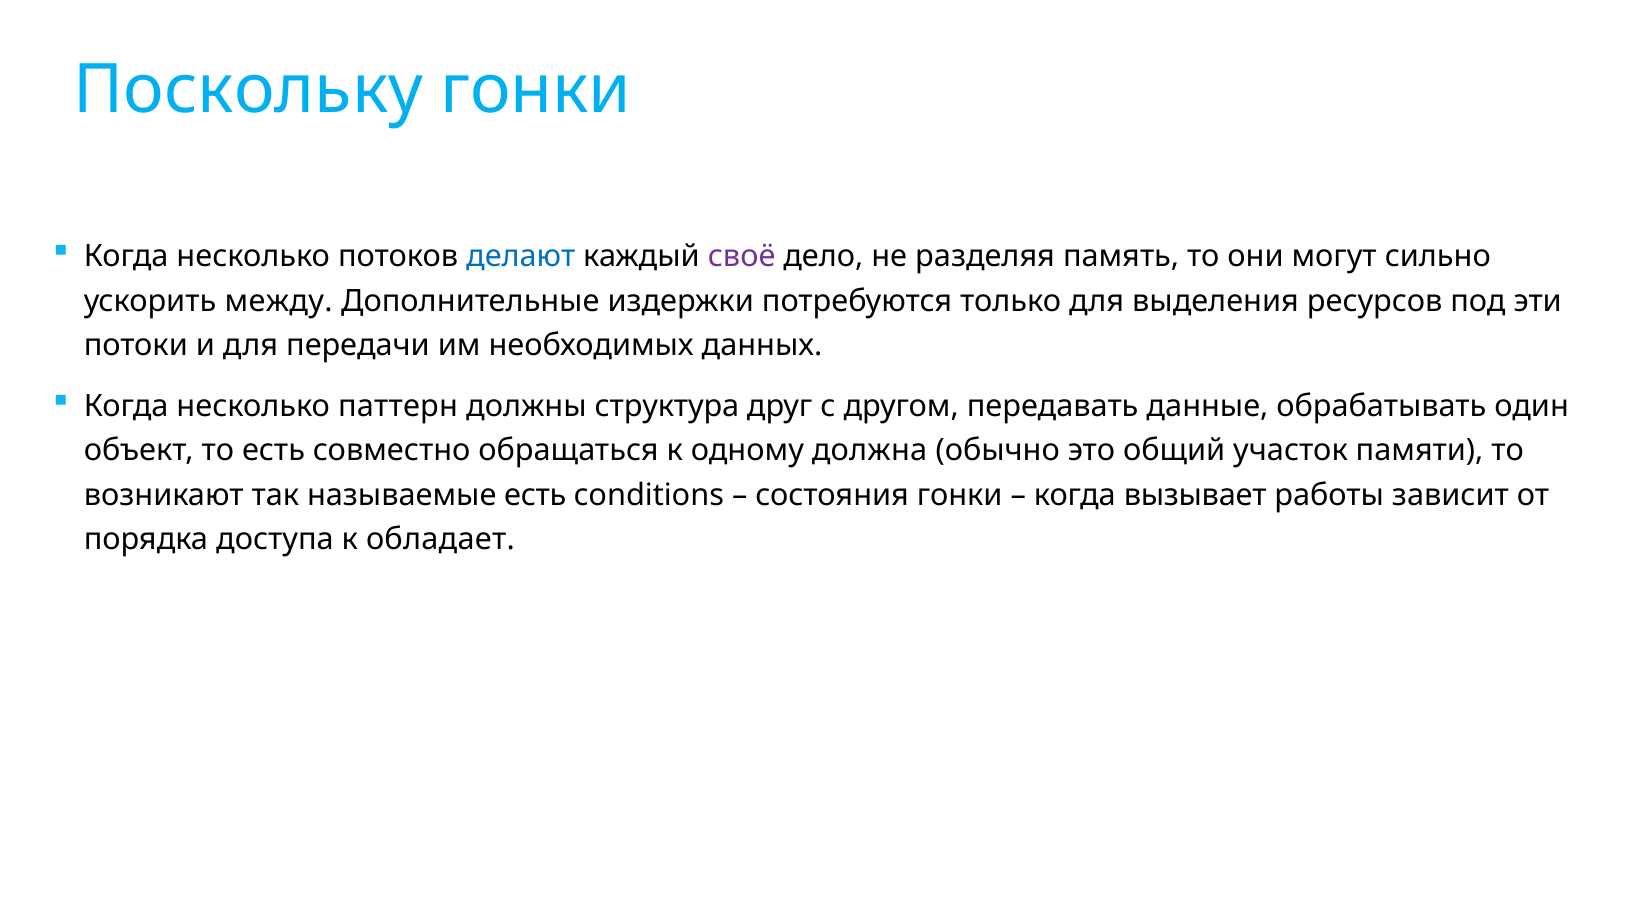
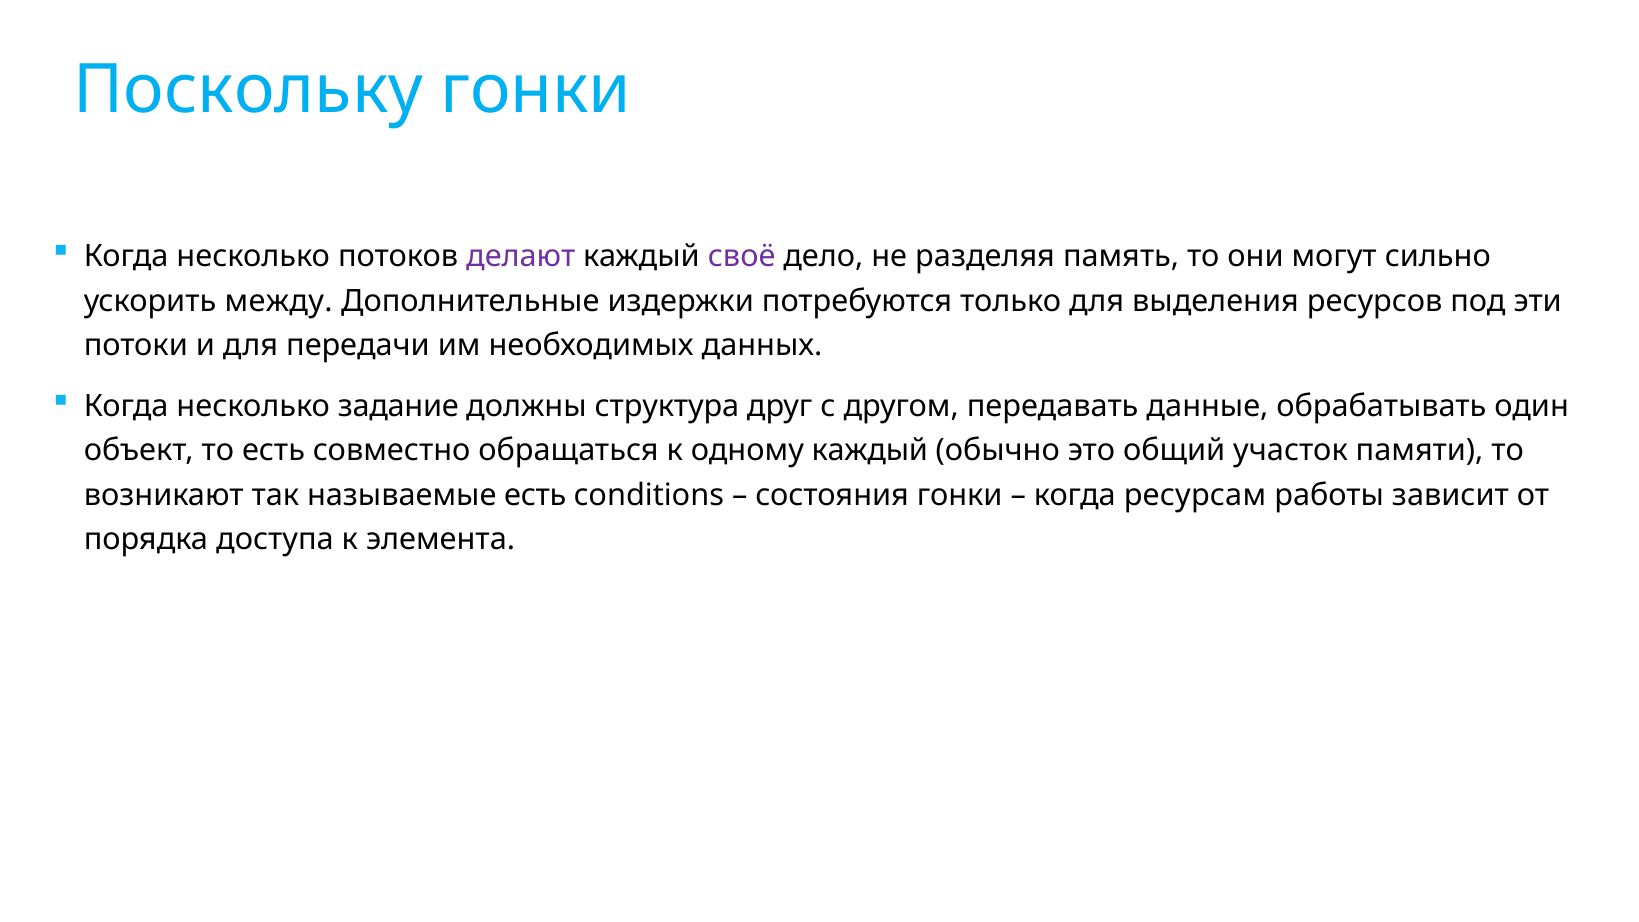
делают colour: blue -> purple
паттерн: паттерн -> задание
одному должна: должна -> каждый
вызывает: вызывает -> ресурсам
обладает: обладает -> элемента
